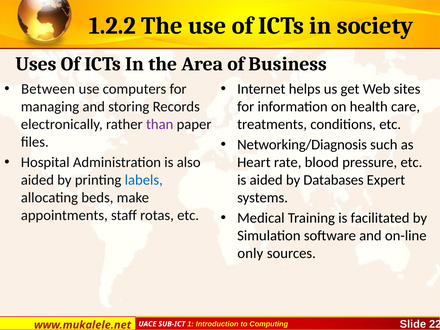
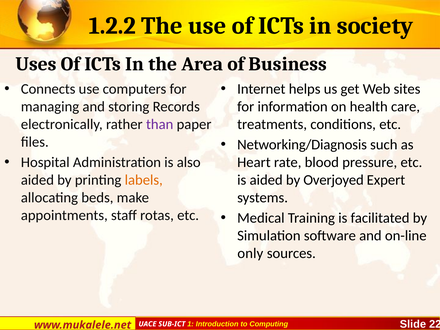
Between: Between -> Connects
labels colour: blue -> orange
Databases: Databases -> Overjoyed
